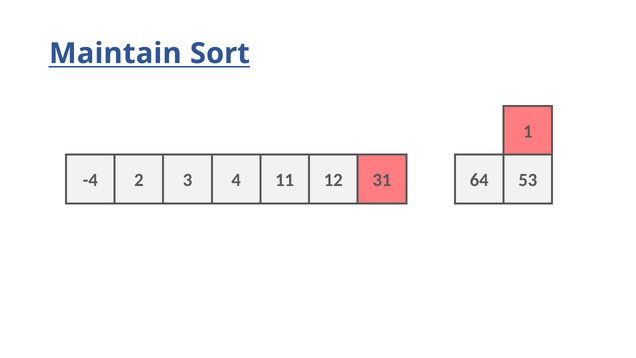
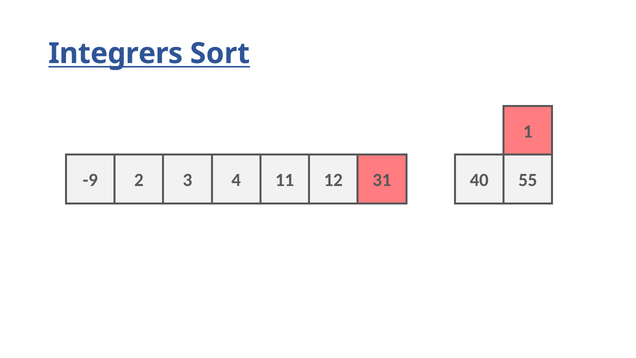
Maintain: Maintain -> Integrers
-4: -4 -> -9
64: 64 -> 40
53: 53 -> 55
